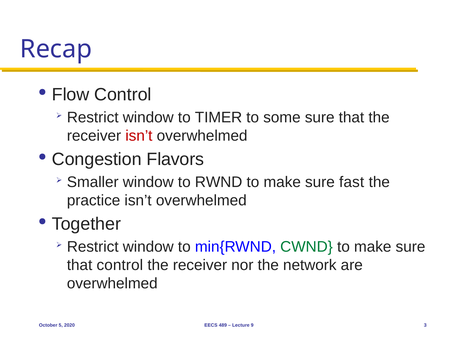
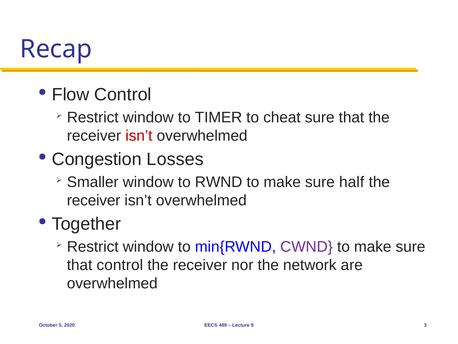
some: some -> cheat
Flavors: Flavors -> Losses
fast: fast -> half
practice at (94, 200): practice -> receiver
CWND colour: green -> purple
